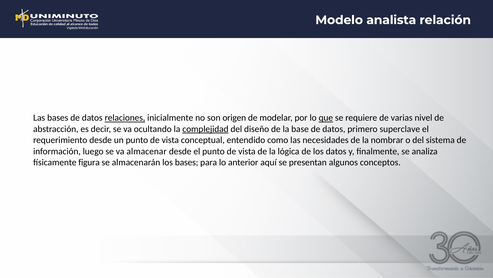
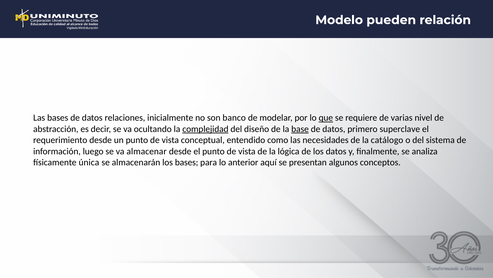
analista: analista -> pueden
relaciones underline: present -> none
origen: origen -> banco
base underline: none -> present
nombrar: nombrar -> catálogo
figura: figura -> única
